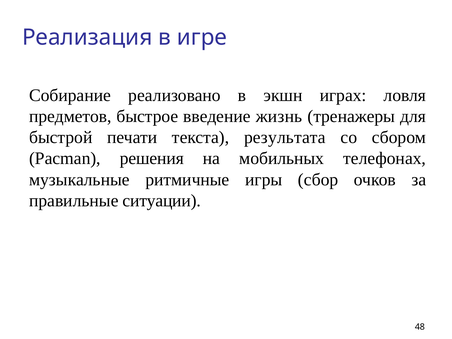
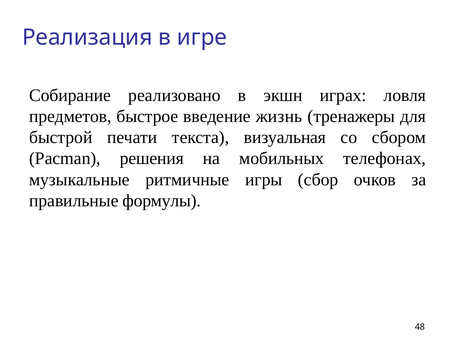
результата: результата -> визуальная
ситуации: ситуации -> формулы
